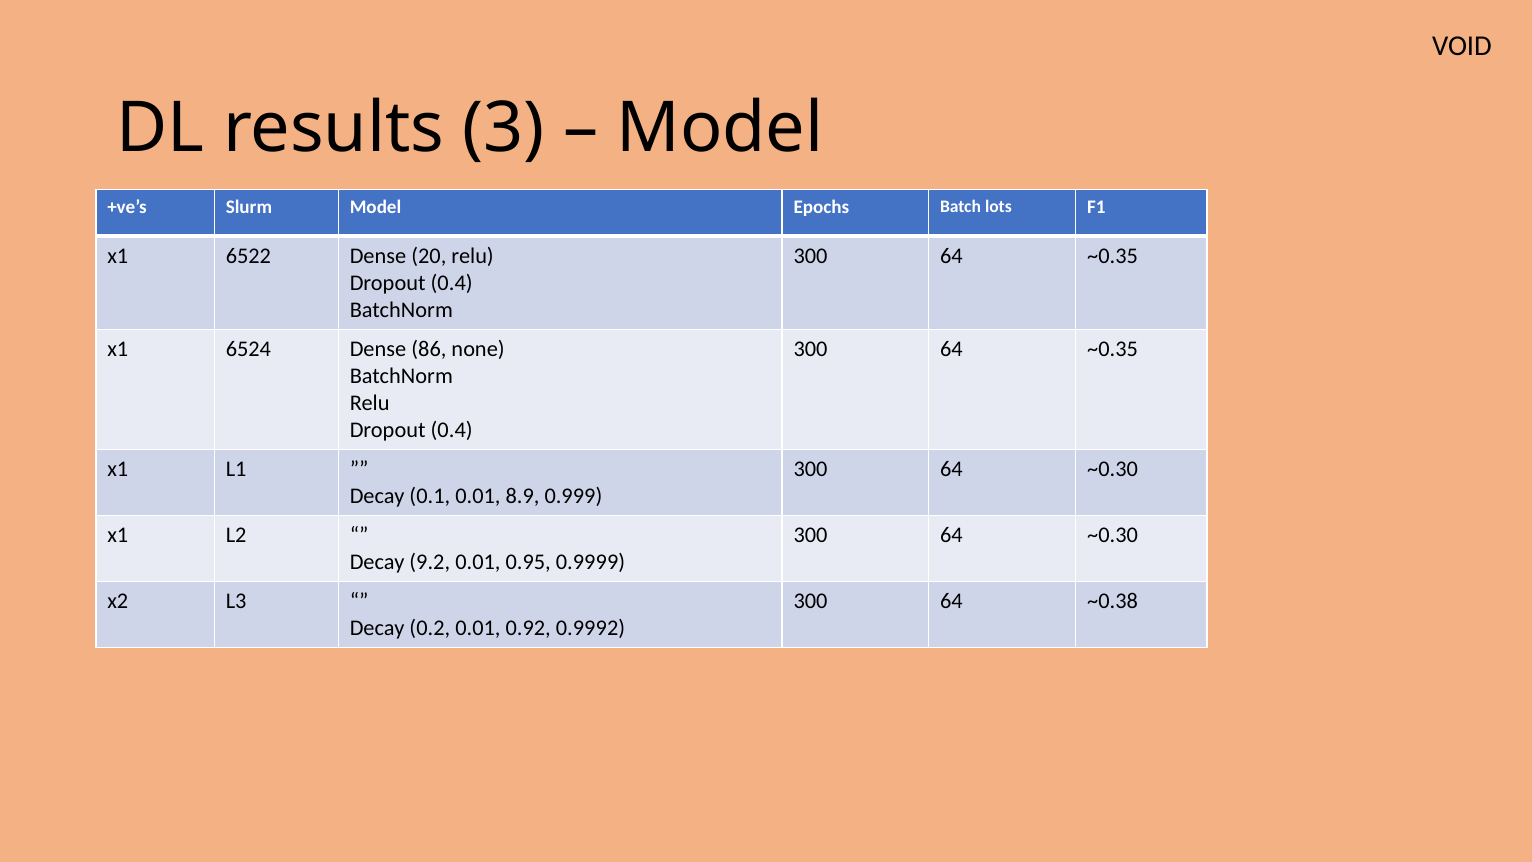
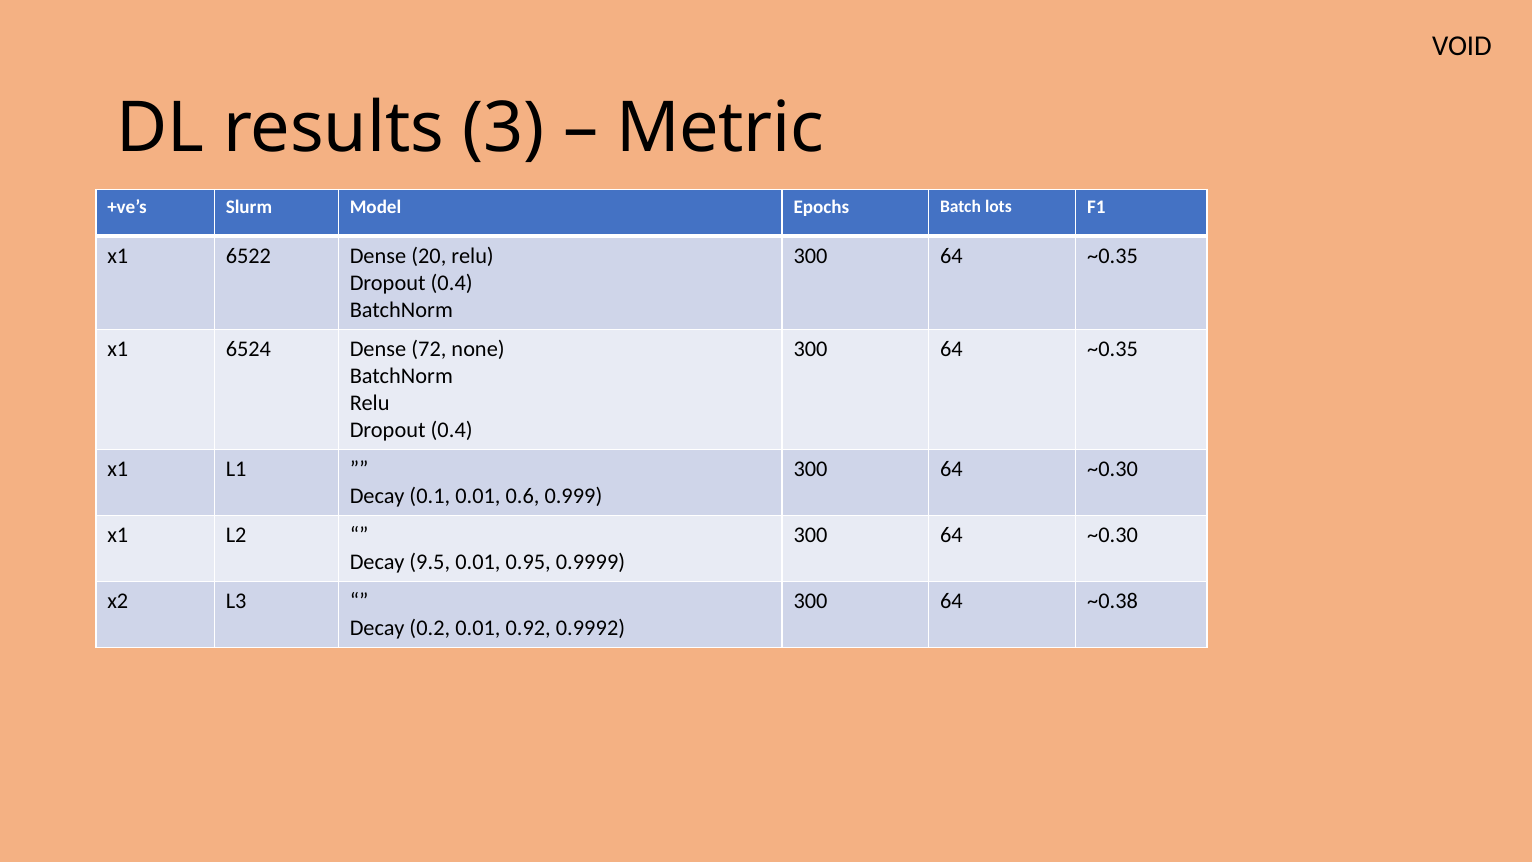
Model at (720, 129): Model -> Metric
86: 86 -> 72
8.9: 8.9 -> 0.6
9.2: 9.2 -> 9.5
